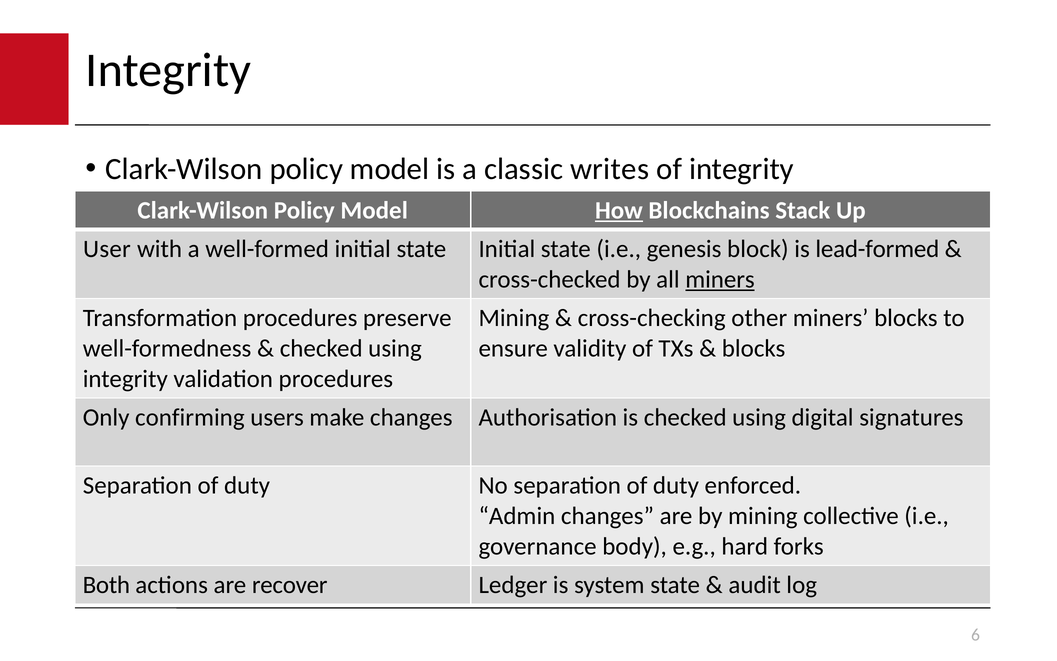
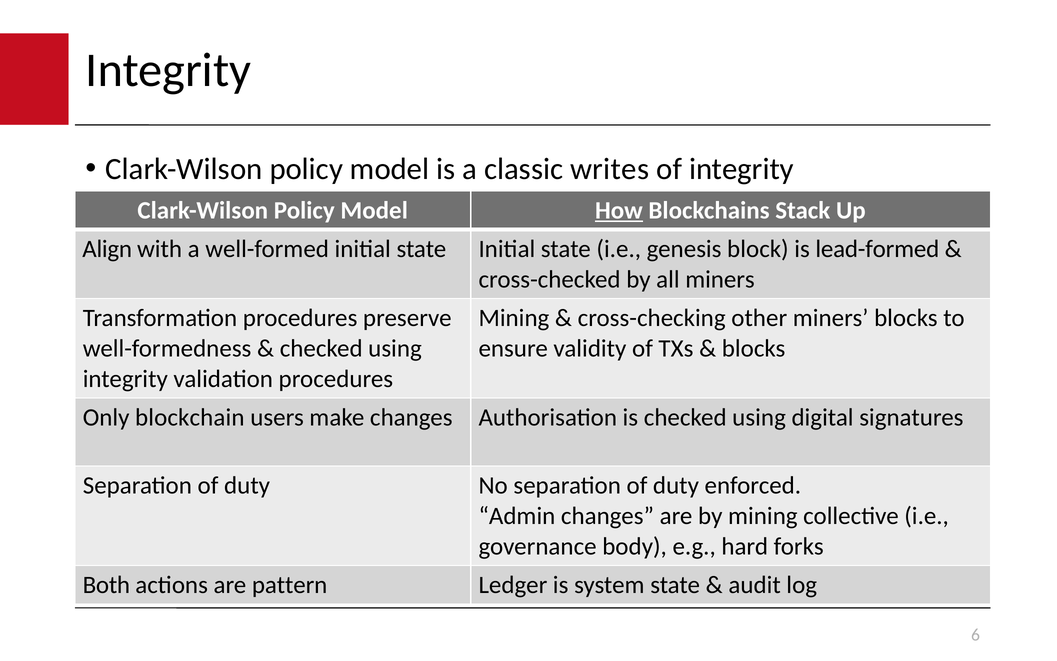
User: User -> Align
miners at (720, 279) underline: present -> none
confirming: confirming -> blockchain
recover: recover -> pattern
